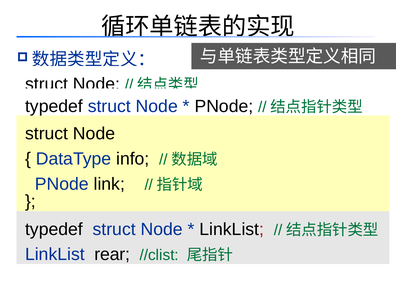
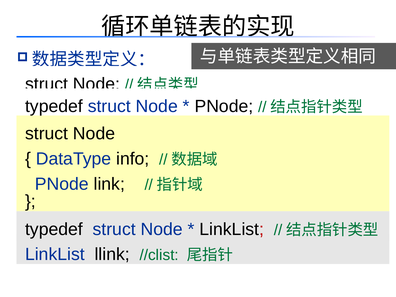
rear: rear -> llink
